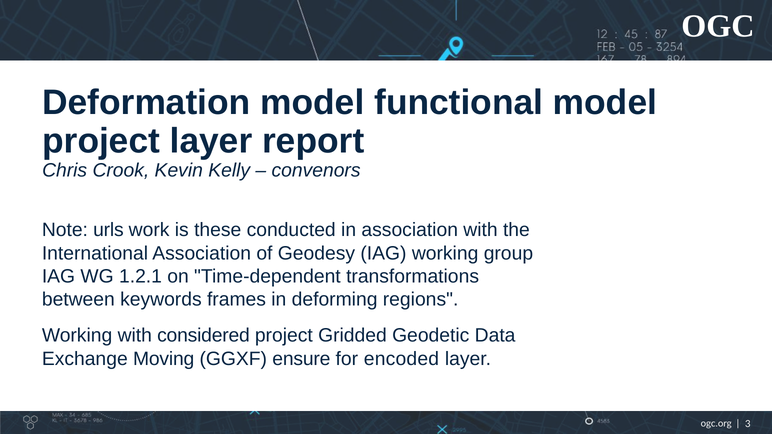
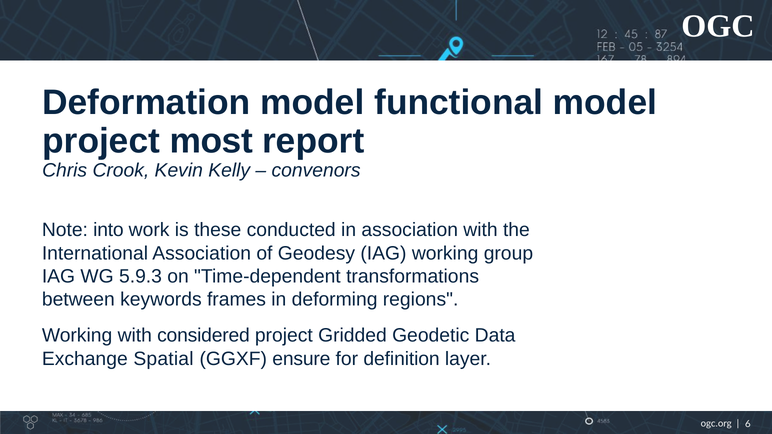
project layer: layer -> most
urls: urls -> into
1.2.1: 1.2.1 -> 5.9.3
Moving: Moving -> Spatial
encoded: encoded -> definition
3: 3 -> 6
